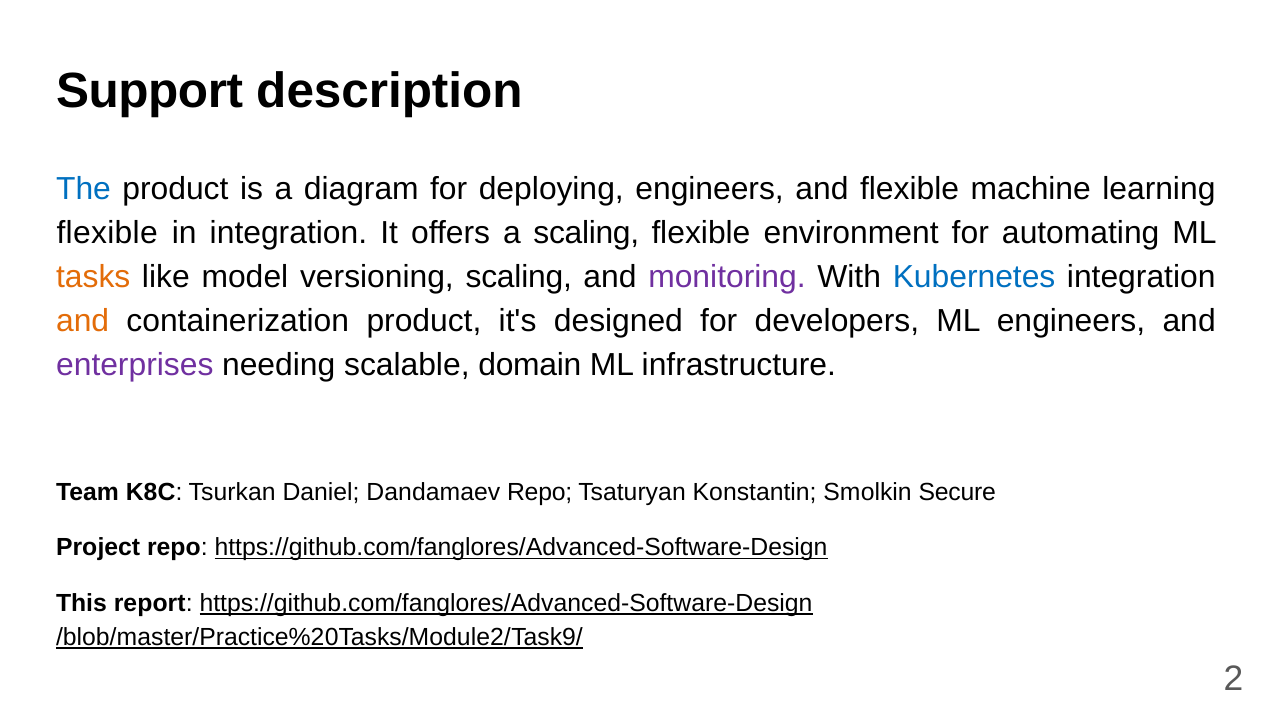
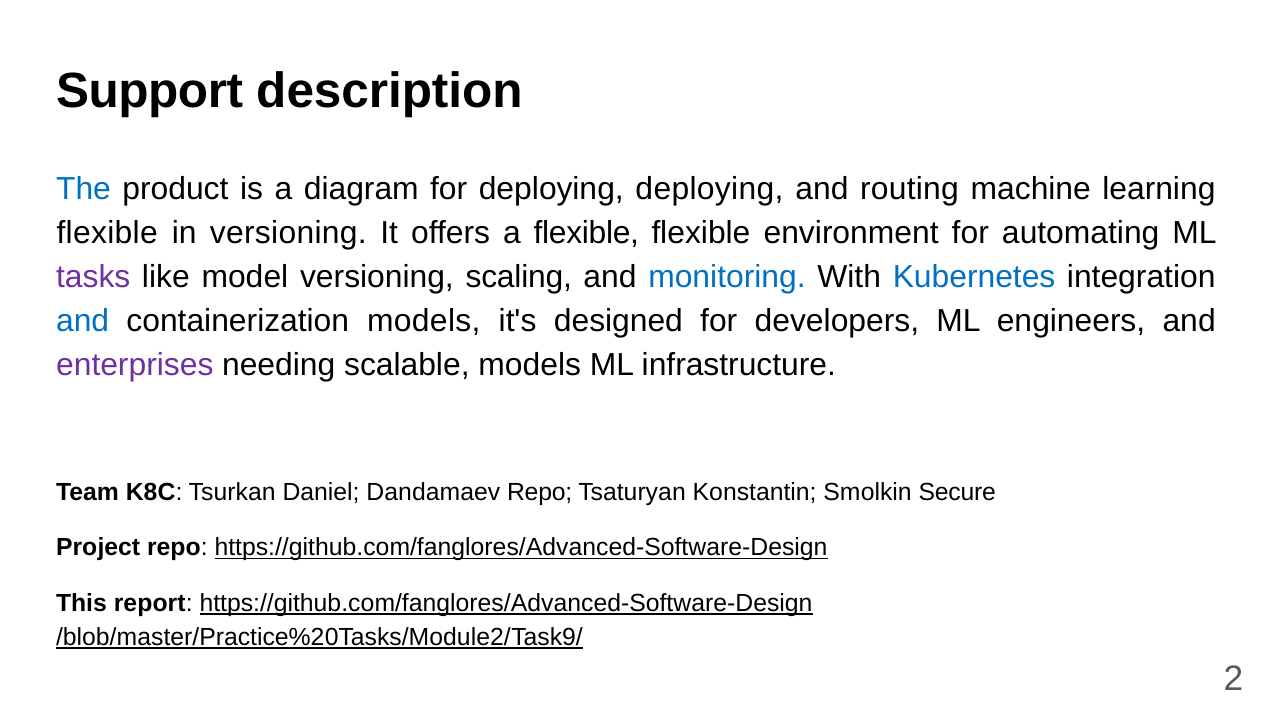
deploying engineers: engineers -> deploying
and flexible: flexible -> routing
in integration: integration -> versioning
a scaling: scaling -> flexible
tasks colour: orange -> purple
monitoring colour: purple -> blue
and at (83, 321) colour: orange -> blue
containerization product: product -> models
scalable domain: domain -> models
